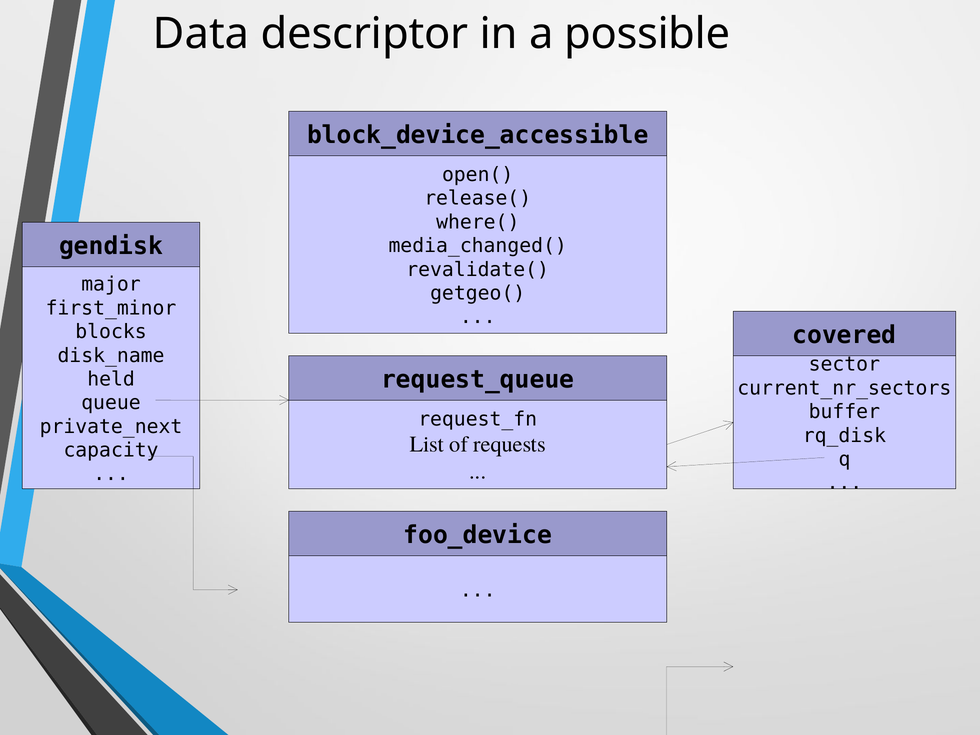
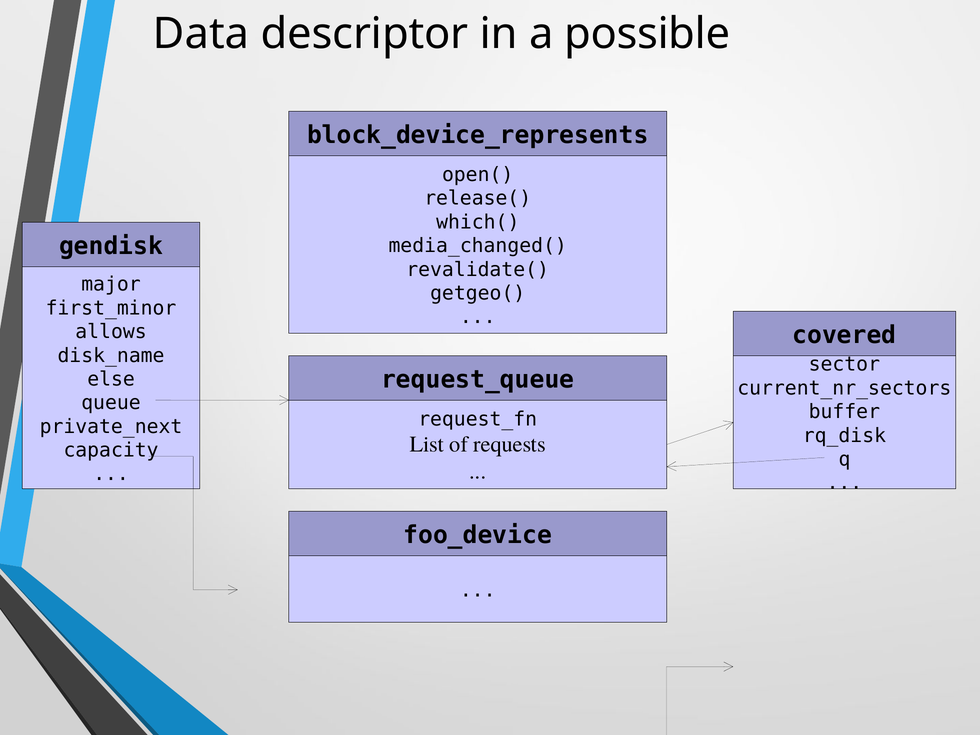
block_device_accessible: block_device_accessible -> block_device_represents
where(: where( -> which(
blocks: blocks -> allows
held: held -> else
